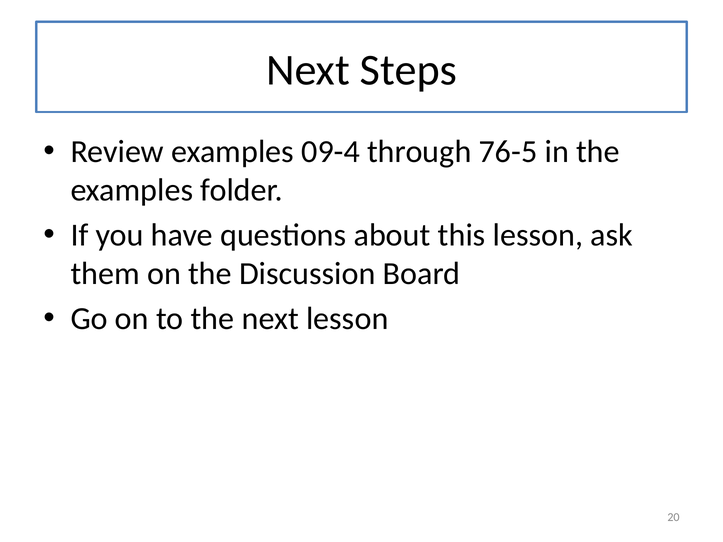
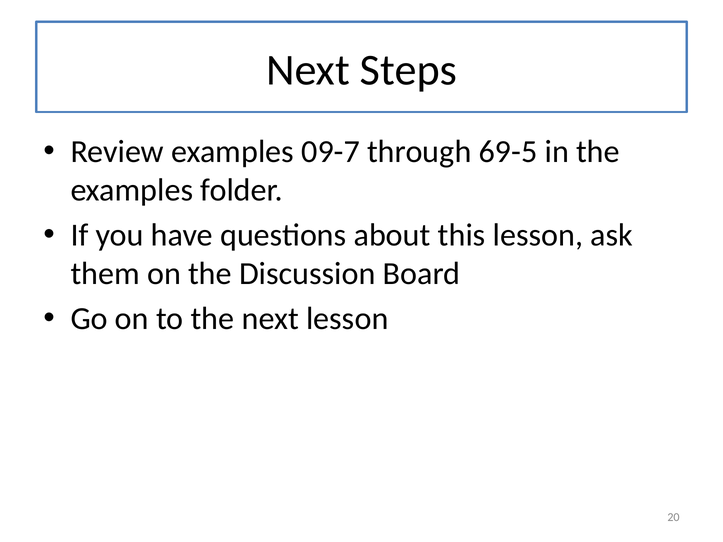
09-4: 09-4 -> 09-7
76-5: 76-5 -> 69-5
